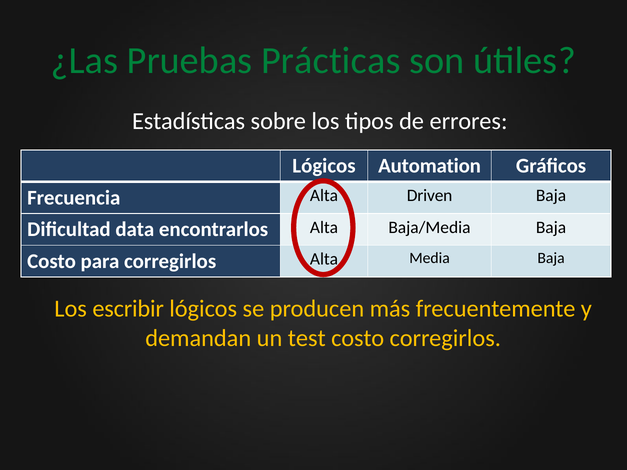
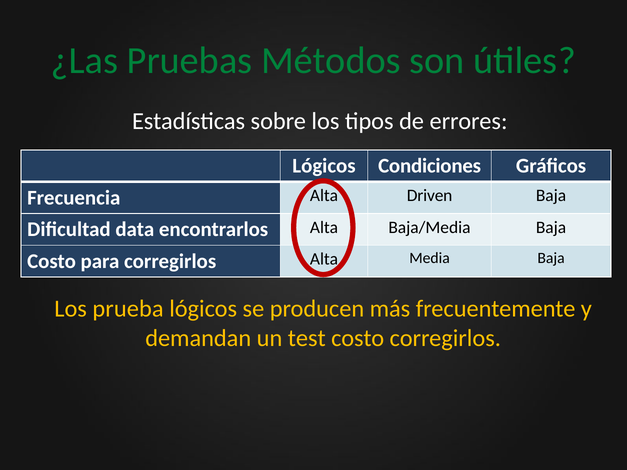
Prácticas: Prácticas -> Métodos
Automation: Automation -> Condiciones
escribir: escribir -> prueba
